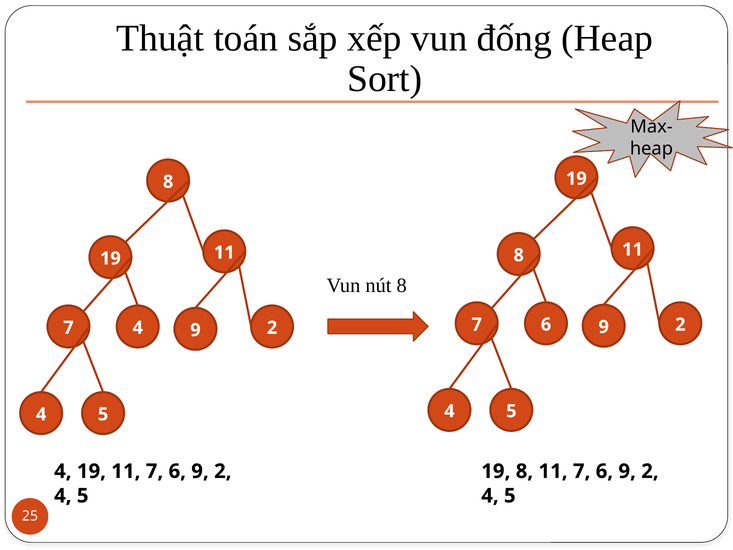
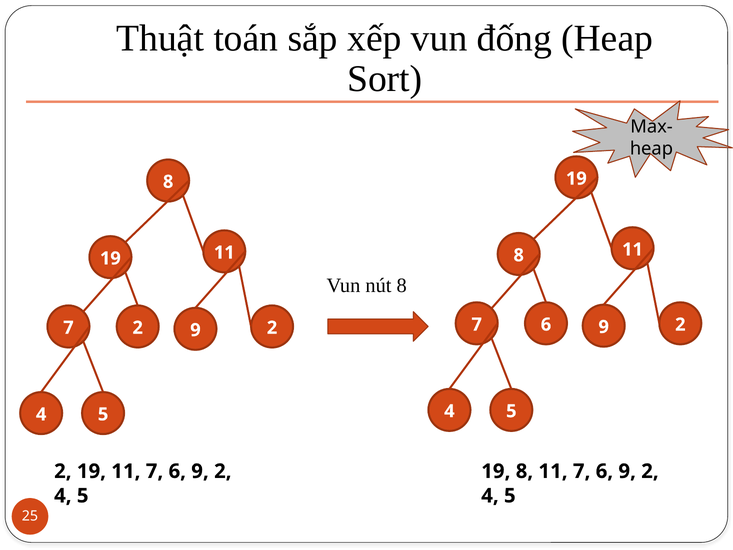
7 4: 4 -> 2
4 at (63, 471): 4 -> 2
